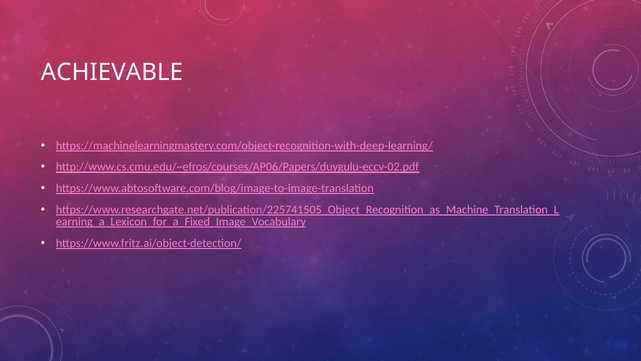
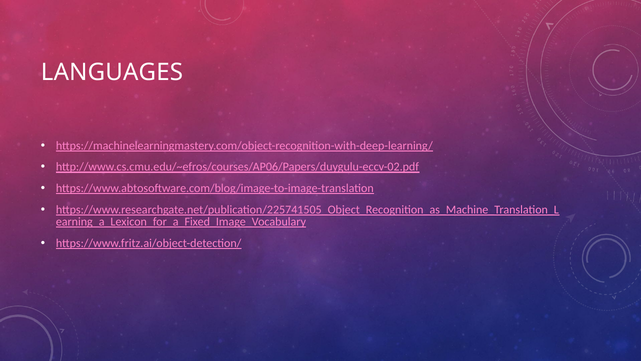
ACHIEVABLE: ACHIEVABLE -> LANGUAGES
